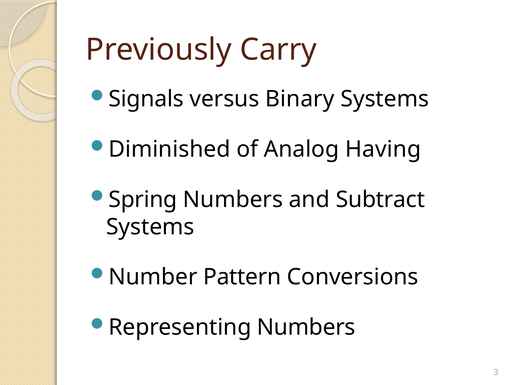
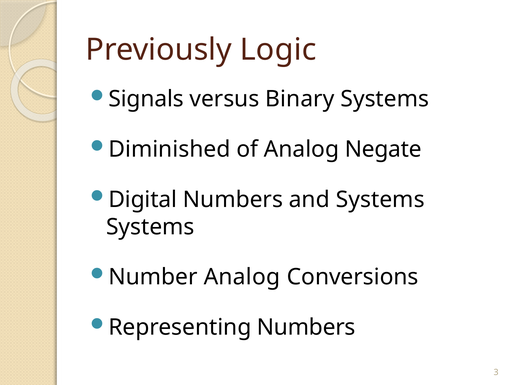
Carry: Carry -> Logic
Having: Having -> Negate
Spring: Spring -> Digital
and Subtract: Subtract -> Systems
Number Pattern: Pattern -> Analog
